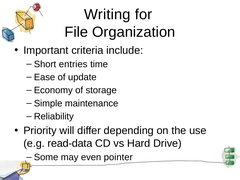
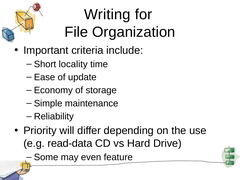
entries: entries -> locality
pointer: pointer -> feature
